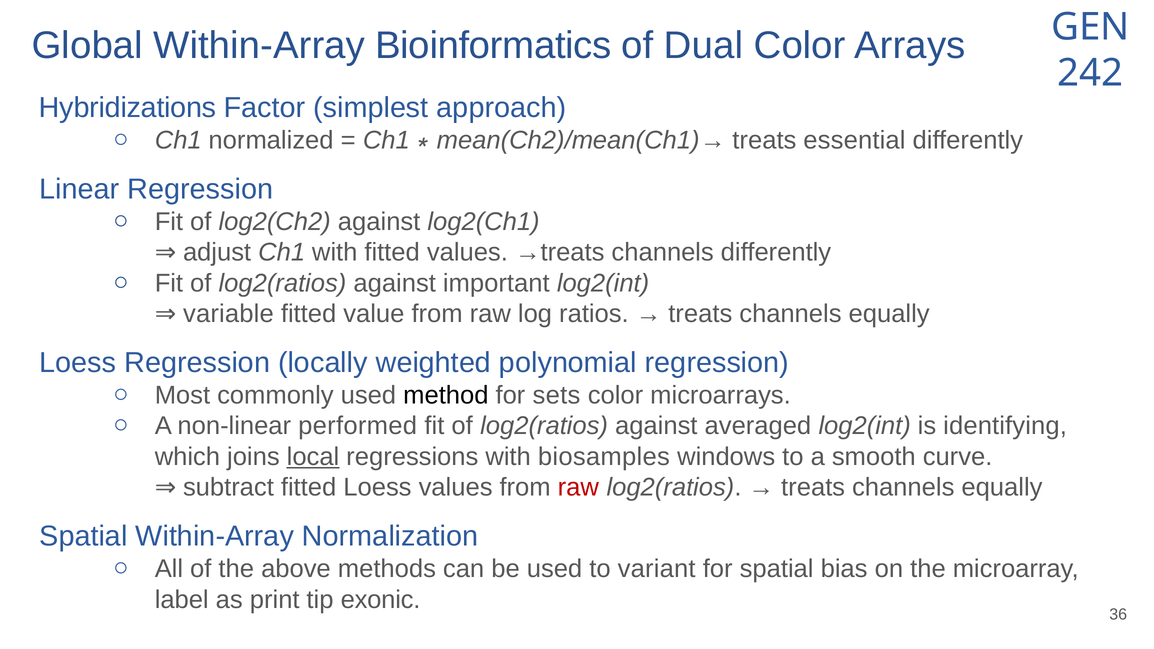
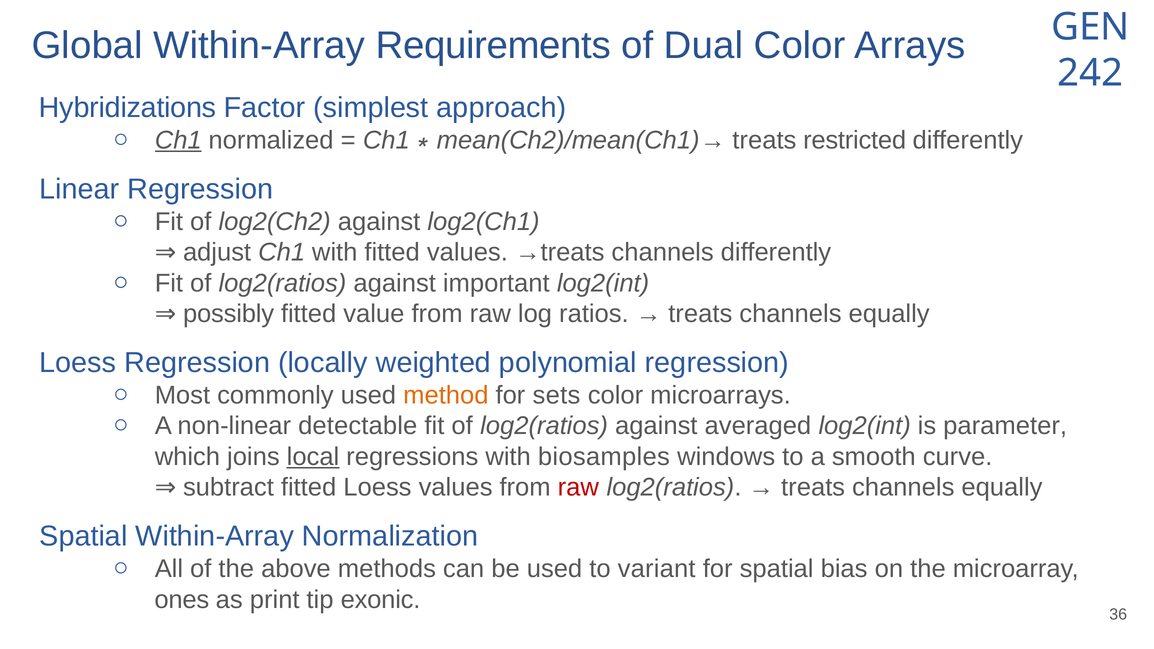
Bioinformatics: Bioinformatics -> Requirements
Ch1 at (178, 140) underline: none -> present
essential: essential -> restricted
variable: variable -> possibly
method colour: black -> orange
performed: performed -> detectable
identifying: identifying -> parameter
label: label -> ones
